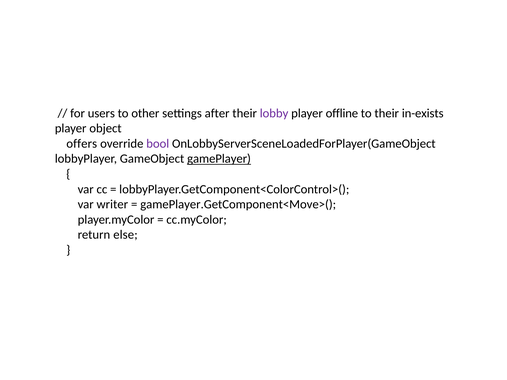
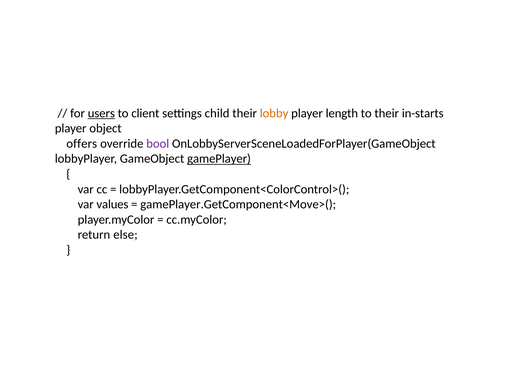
users underline: none -> present
other: other -> client
after: after -> child
lobby colour: purple -> orange
offline: offline -> length
in-exists: in-exists -> in-starts
writer: writer -> values
